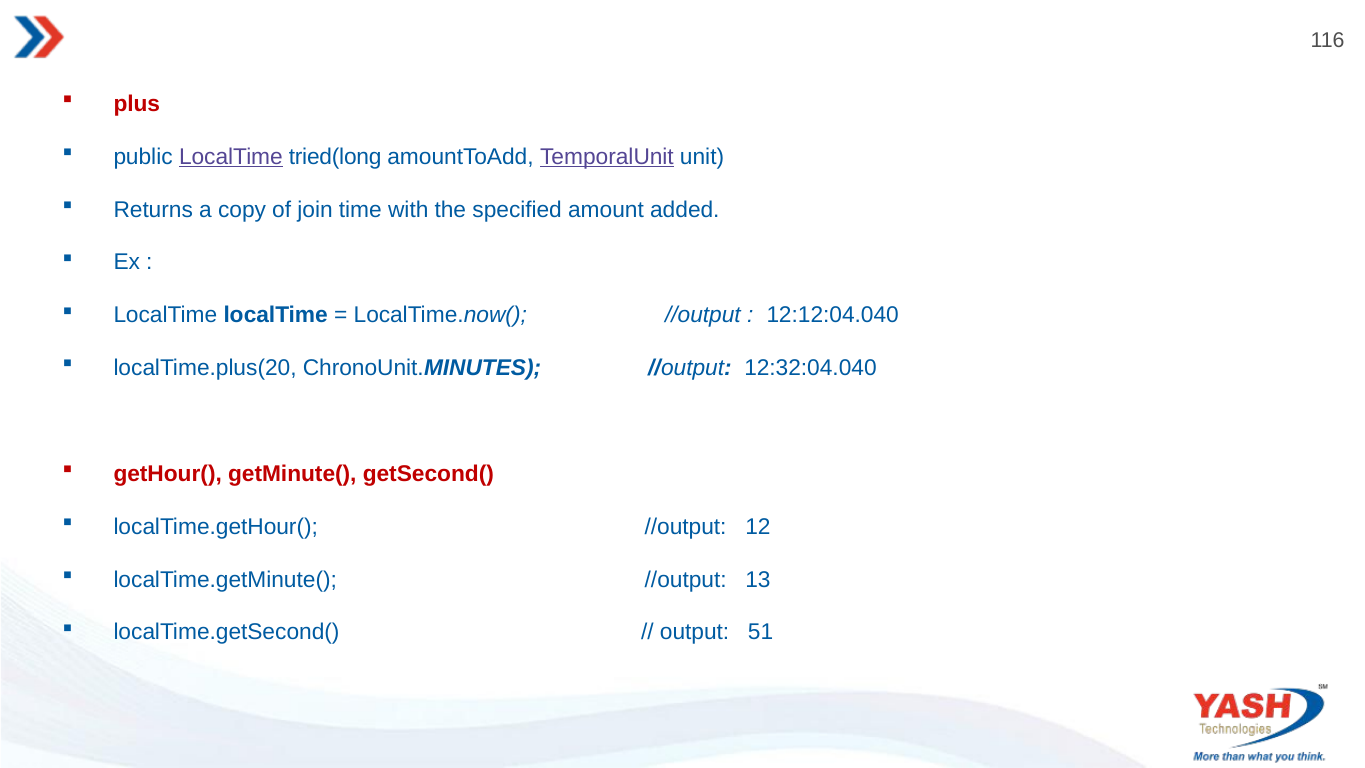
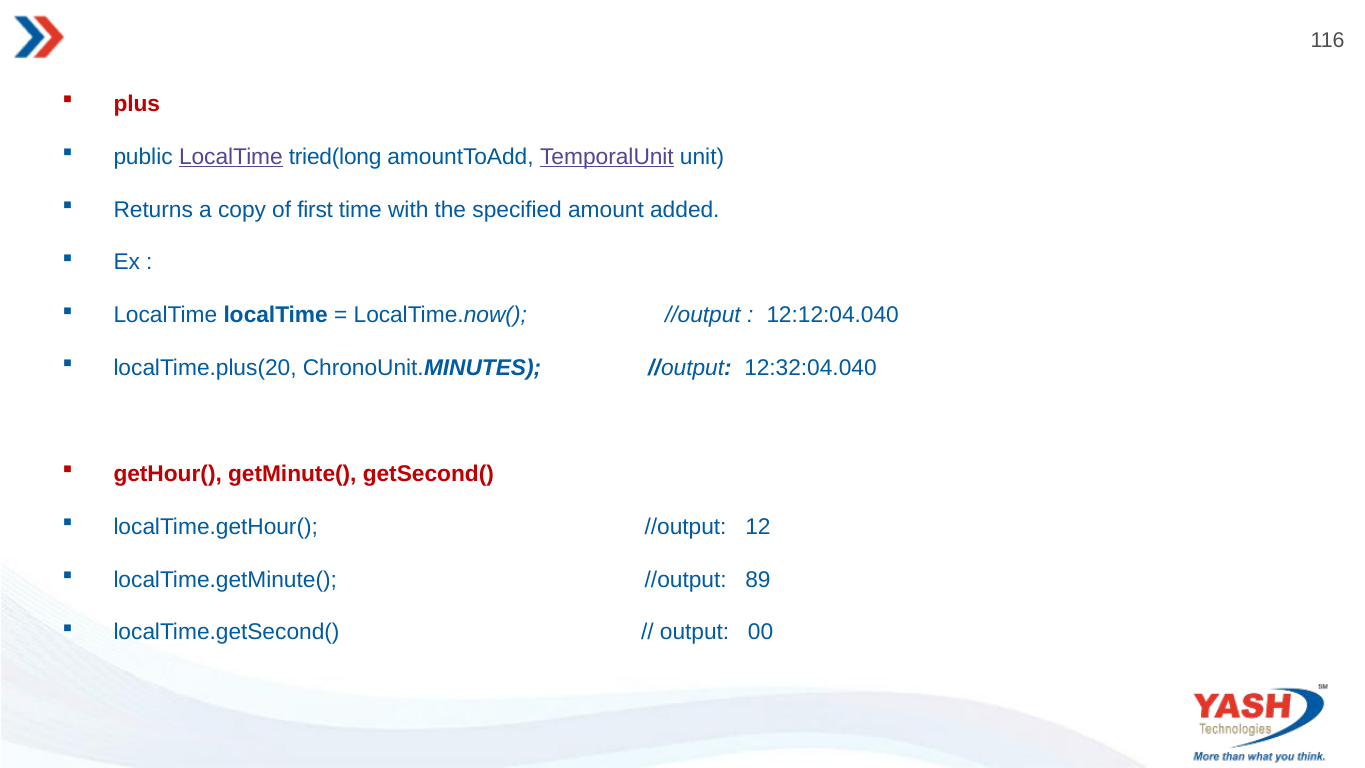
join: join -> first
13: 13 -> 89
51: 51 -> 00
